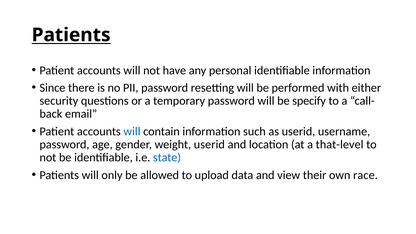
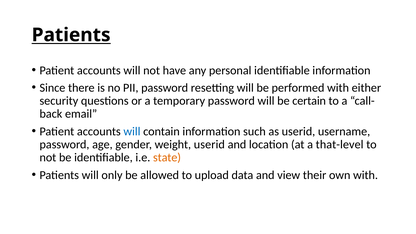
specify: specify -> certain
state colour: blue -> orange
own race: race -> with
